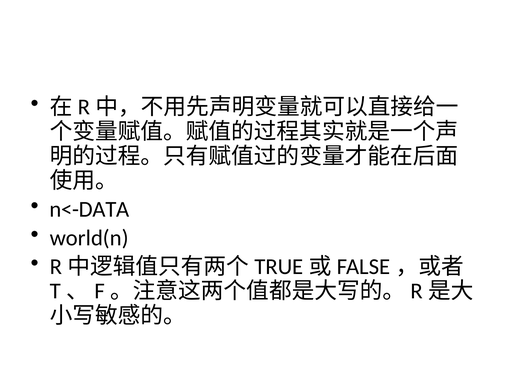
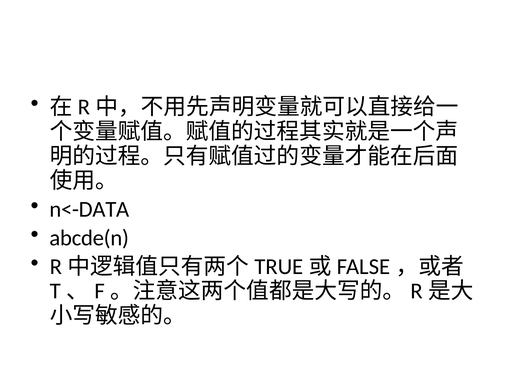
world(n: world(n -> abcde(n
